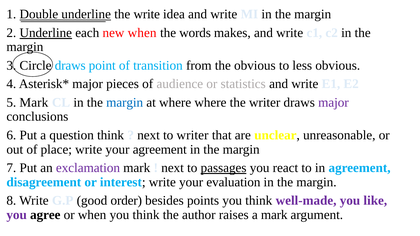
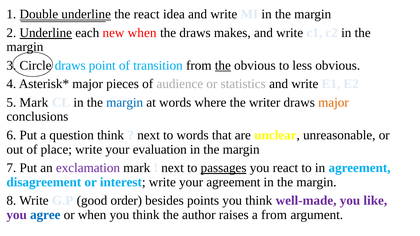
the write: write -> react
the words: words -> draws
the at (223, 66) underline: none -> present
at where: where -> words
major at (333, 103) colour: purple -> orange
to writer: writer -> words
your agreement: agreement -> evaluation
your evaluation: evaluation -> agreement
agree colour: black -> blue
a mark: mark -> from
